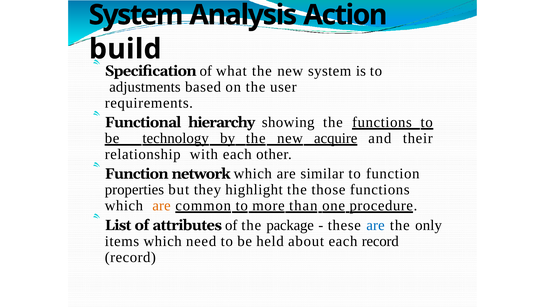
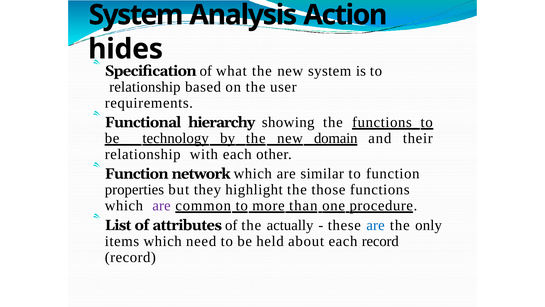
build: build -> hides
adjustments at (145, 87): adjustments -> relationship
acquire: acquire -> domain
are at (162, 205) colour: orange -> purple
package: package -> actually
